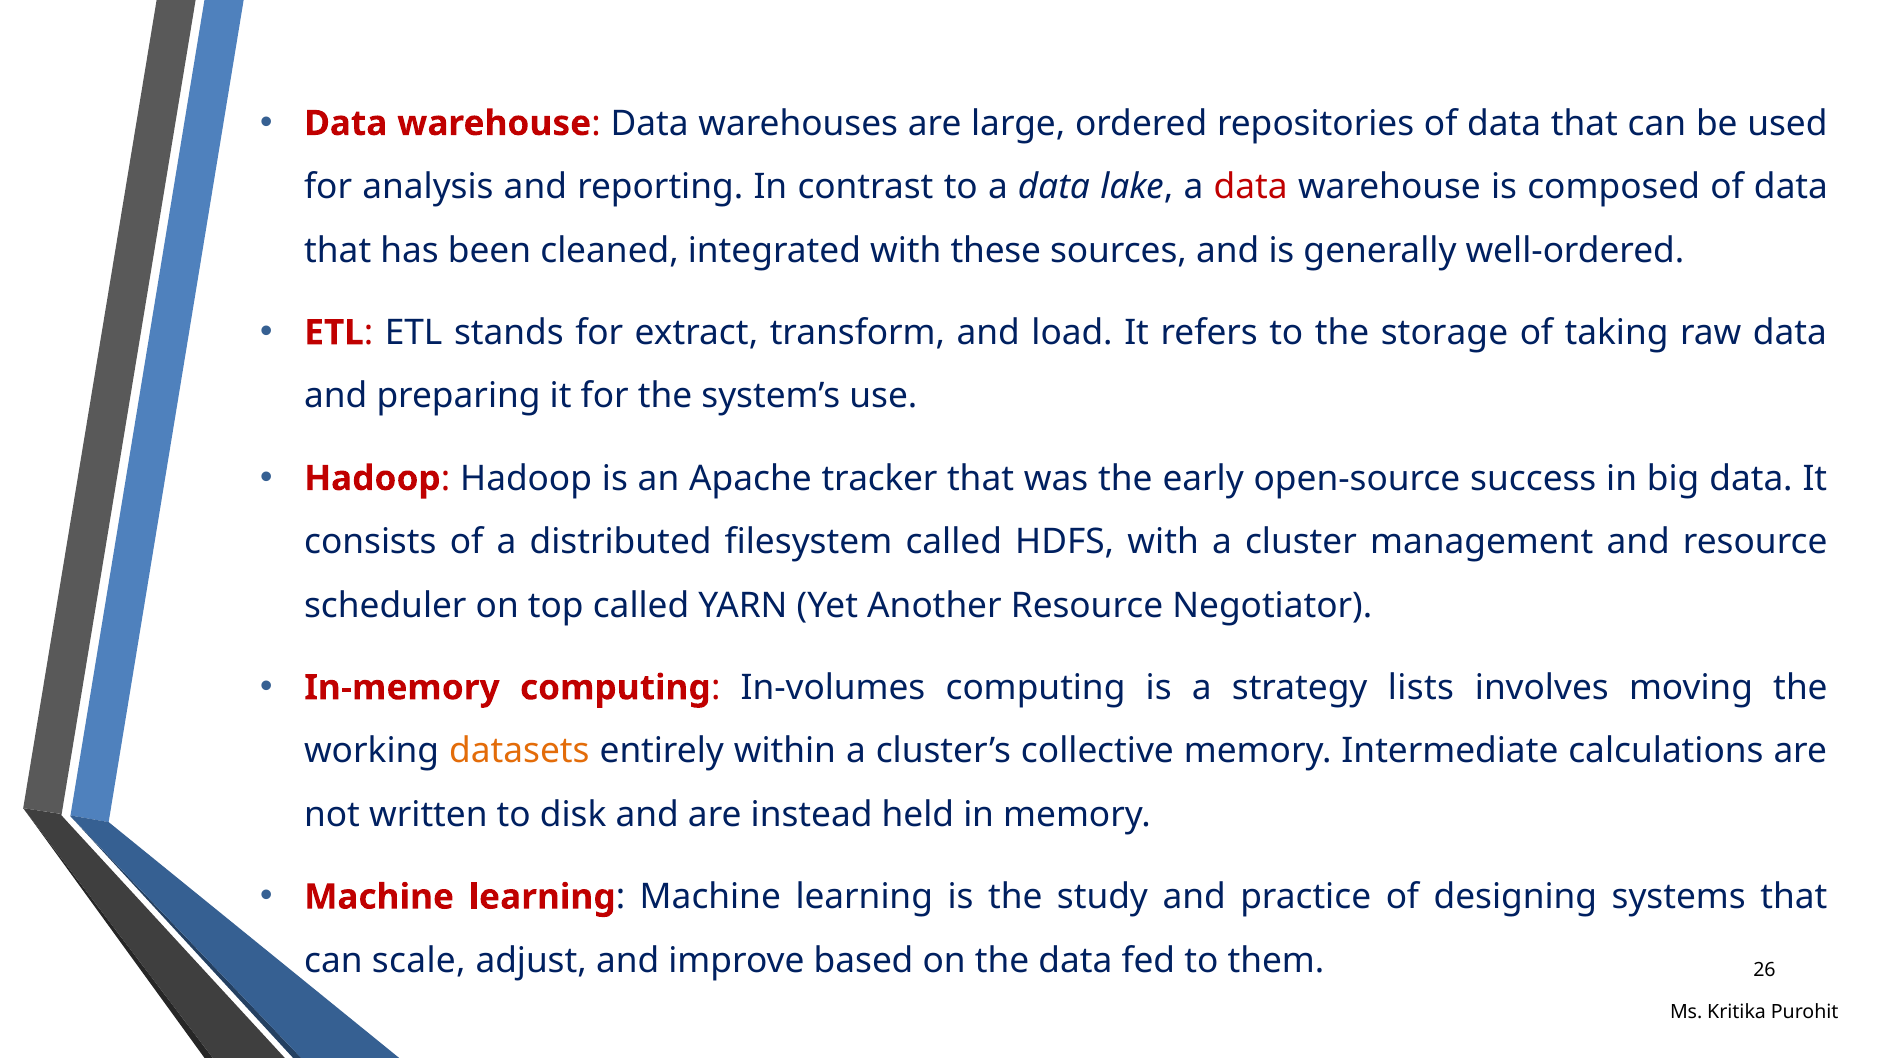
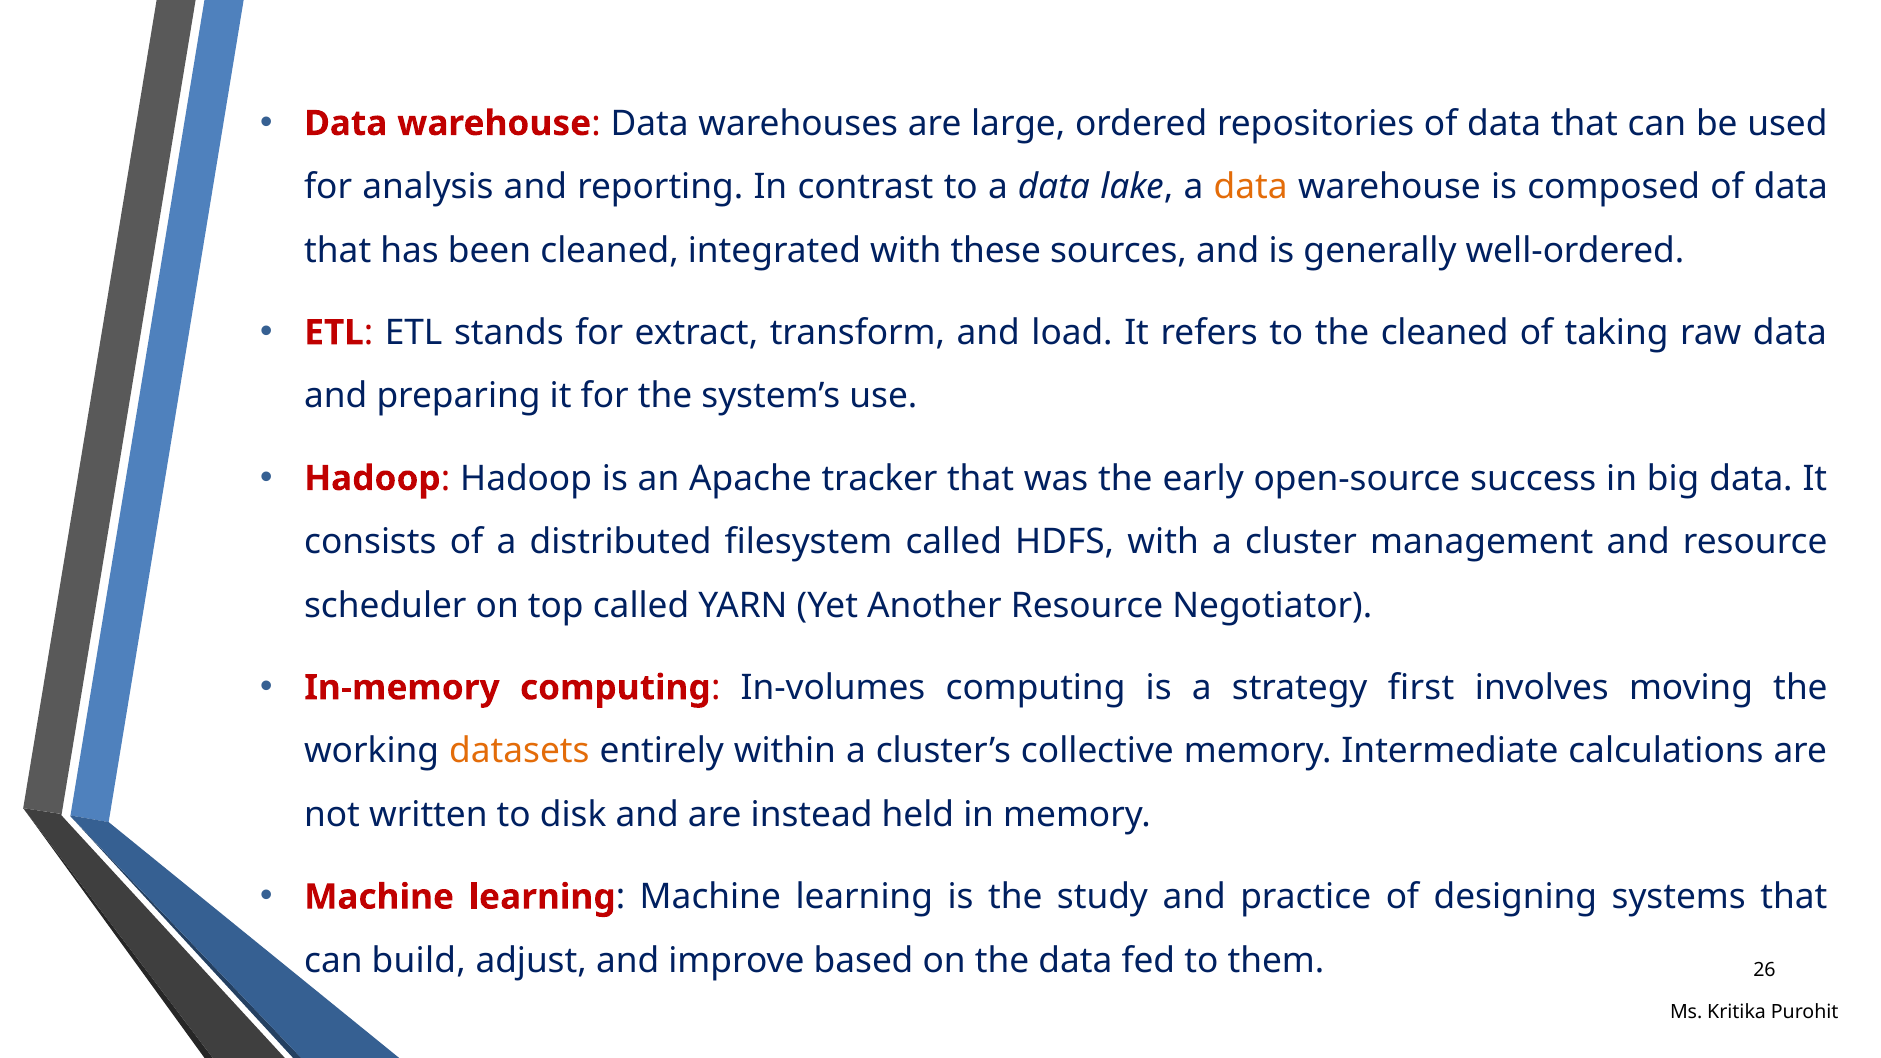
data at (1251, 187) colour: red -> orange
the storage: storage -> cleaned
lists: lists -> first
scale: scale -> build
